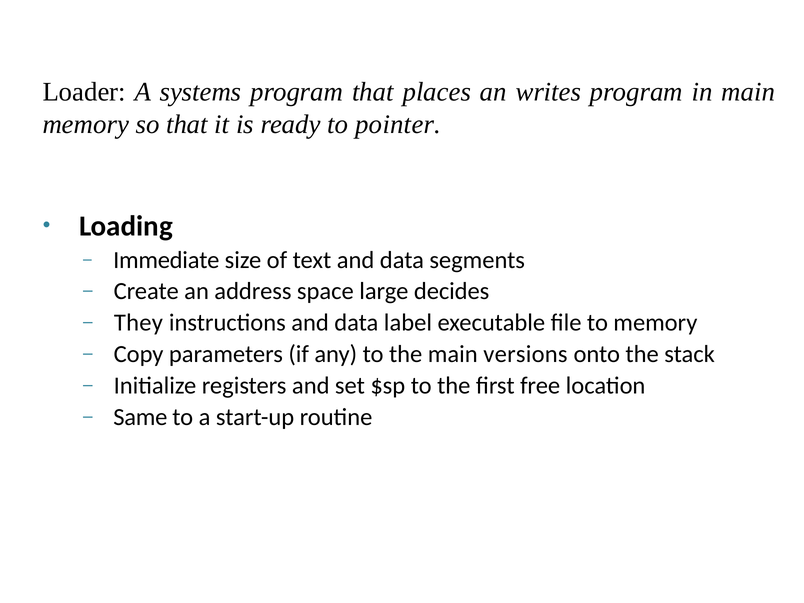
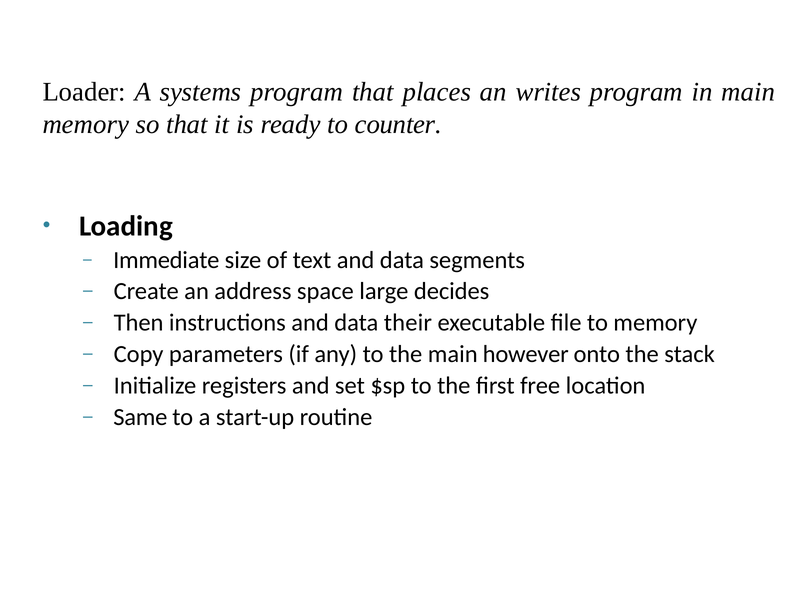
pointer: pointer -> counter
They: They -> Then
label: label -> their
versions: versions -> however
